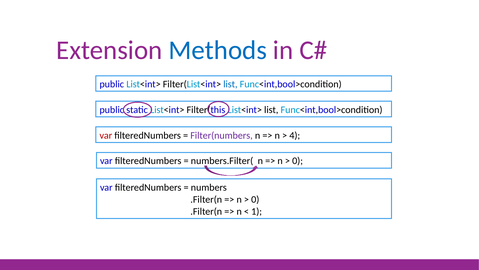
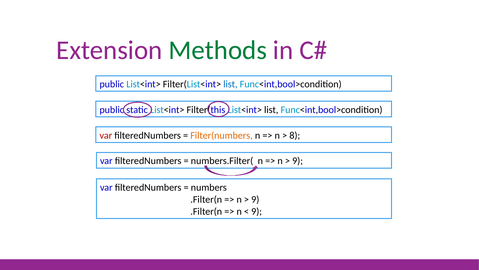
Methods colour: blue -> green
Filter(numbers colour: purple -> orange
4: 4 -> 8
0 at (298, 161): 0 -> 9
0 at (255, 199): 0 -> 9
1 at (257, 211): 1 -> 9
